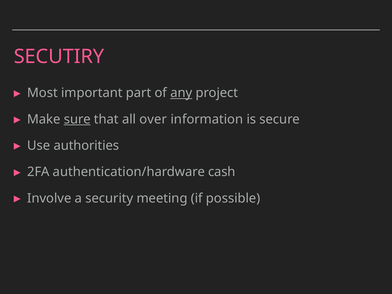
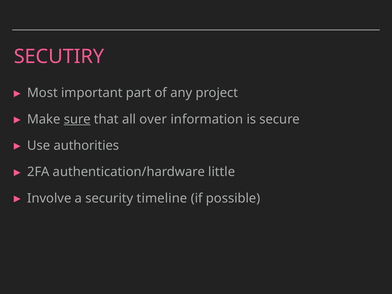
any underline: present -> none
cash: cash -> little
meeting: meeting -> timeline
